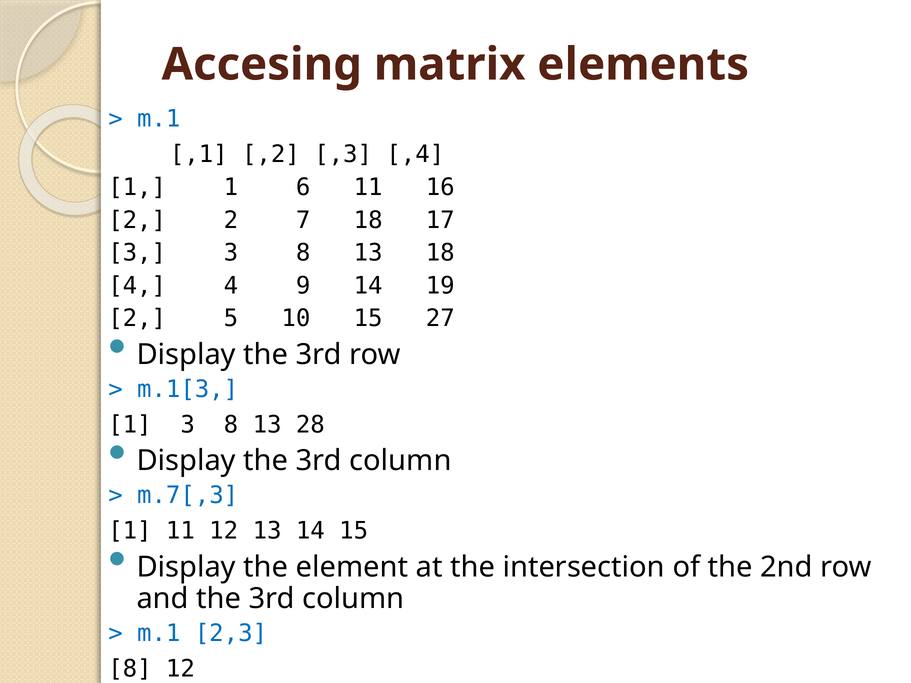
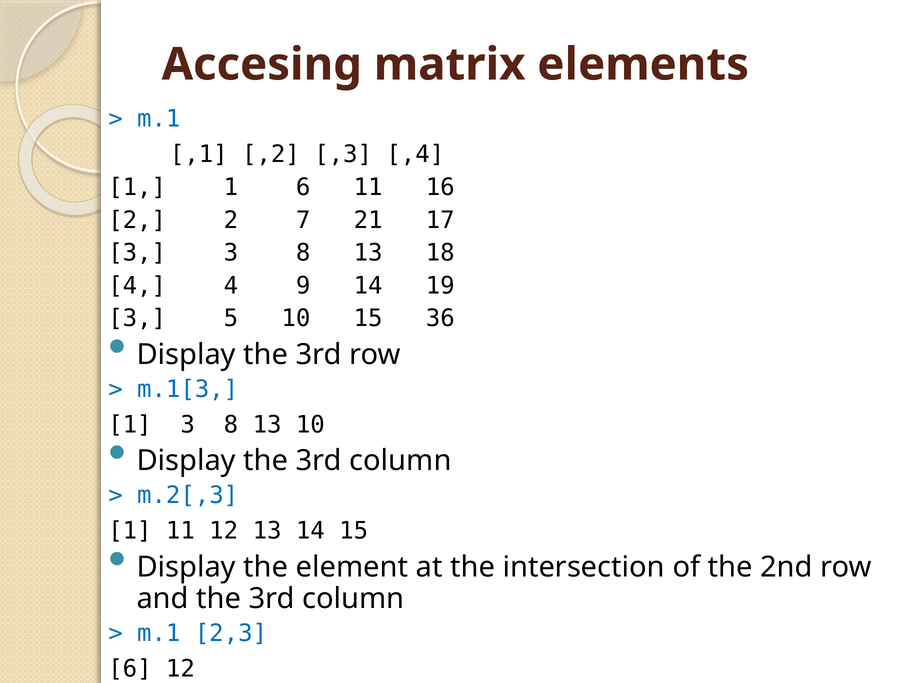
7 18: 18 -> 21
2 at (137, 319): 2 -> 3
27: 27 -> 36
13 28: 28 -> 10
m.7[,3: m.7[,3 -> m.2[,3
8 at (130, 669): 8 -> 6
